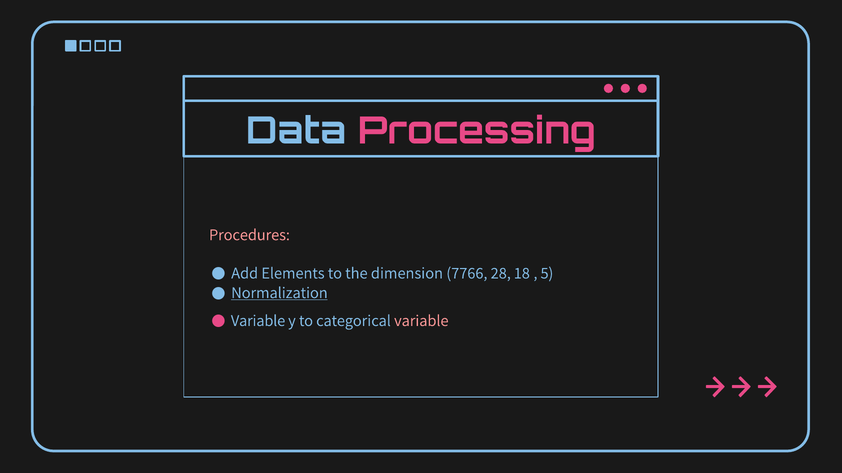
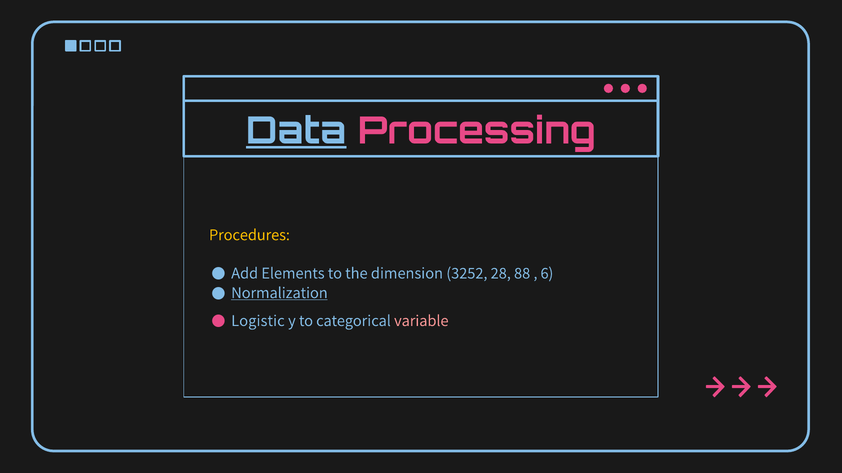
Data underline: none -> present
Procedures colour: pink -> yellow
7766: 7766 -> 3252
18: 18 -> 88
5: 5 -> 6
Variable at (258, 321): Variable -> Logistic
